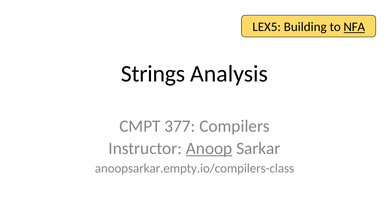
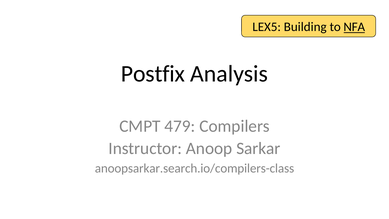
Strings: Strings -> Postfix
377: 377 -> 479
Anoop underline: present -> none
anoopsarkar.empty.io/compilers-class: anoopsarkar.empty.io/compilers-class -> anoopsarkar.search.io/compilers-class
